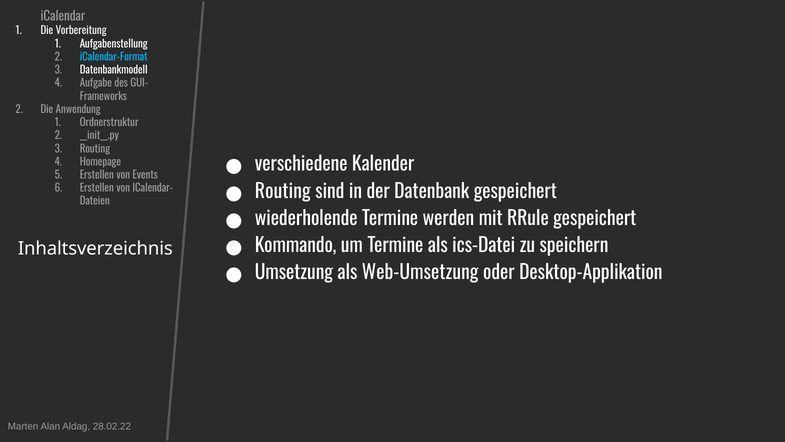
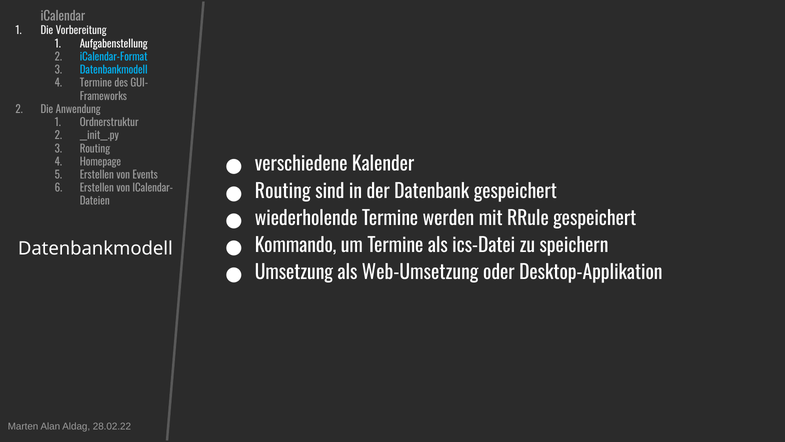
Datenbankmodell at (114, 70) colour: white -> light blue
Aufgabe at (96, 83): Aufgabe -> Termine
Inhaltsverzeichnis at (95, 248): Inhaltsverzeichnis -> Datenbankmodell
